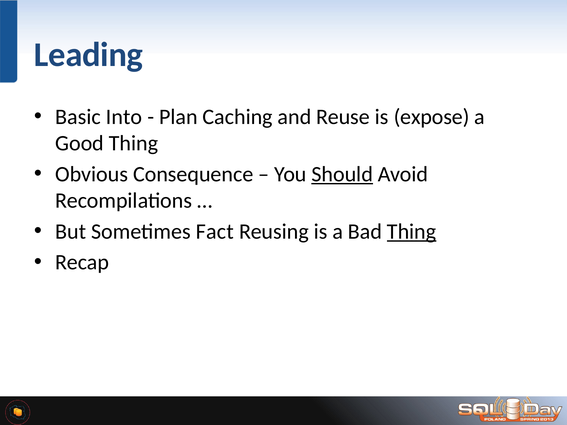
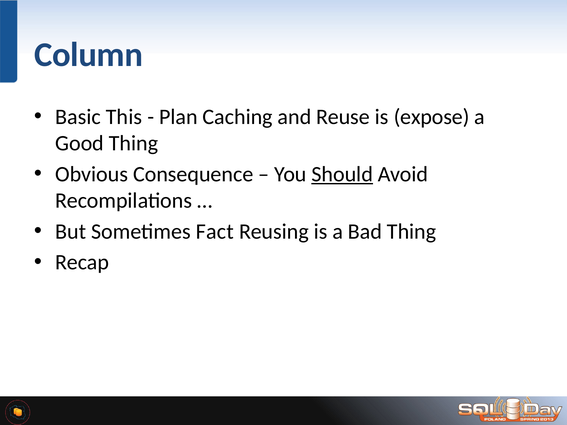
Leading: Leading -> Column
Into: Into -> This
Thing at (412, 232) underline: present -> none
